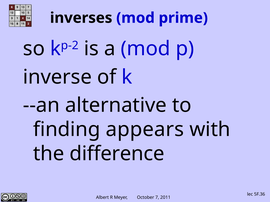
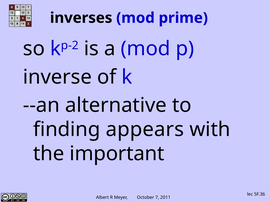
difference: difference -> important
